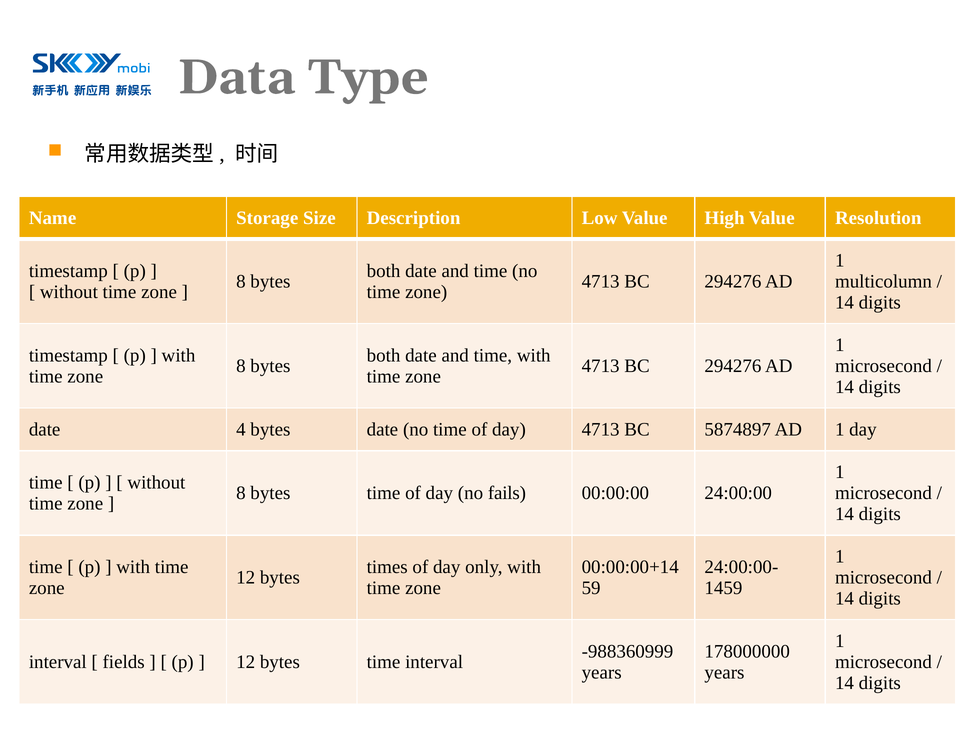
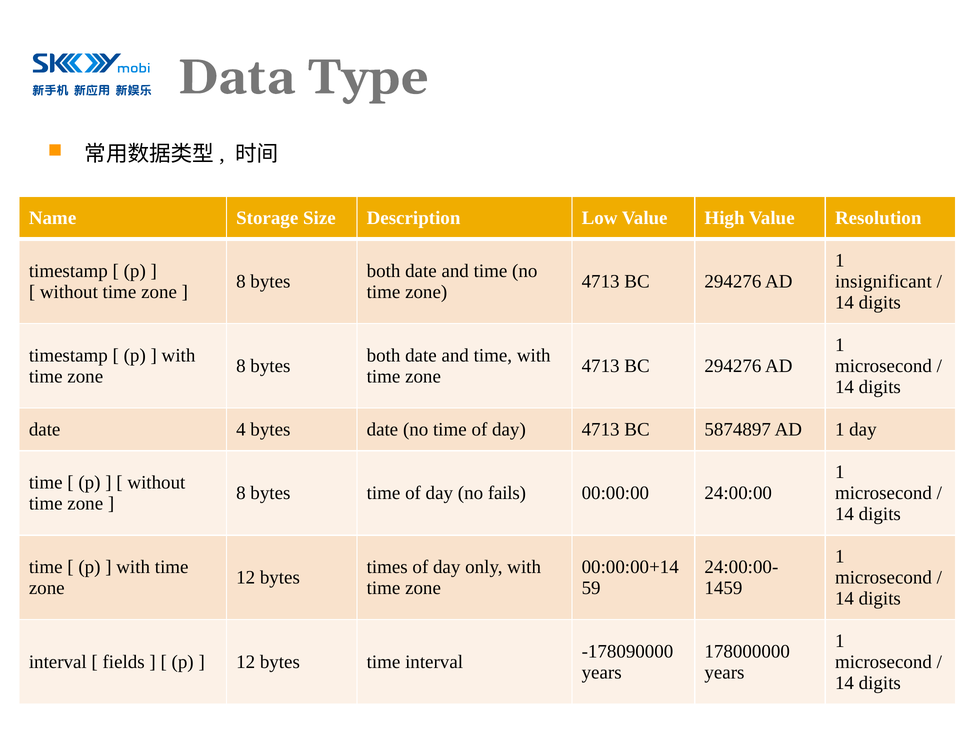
multicolumn: multicolumn -> insignificant
-988360999: -988360999 -> -178090000
